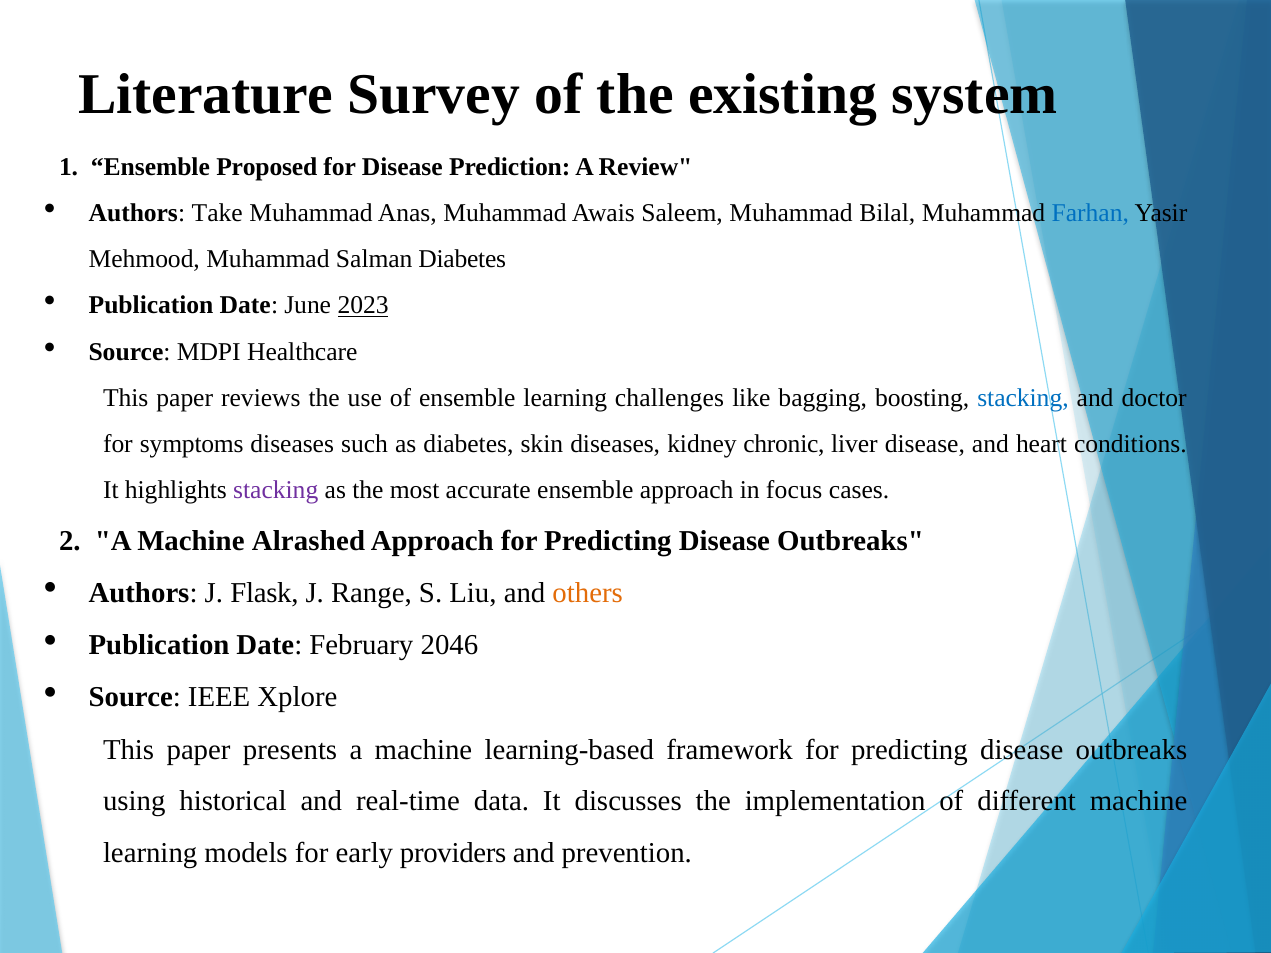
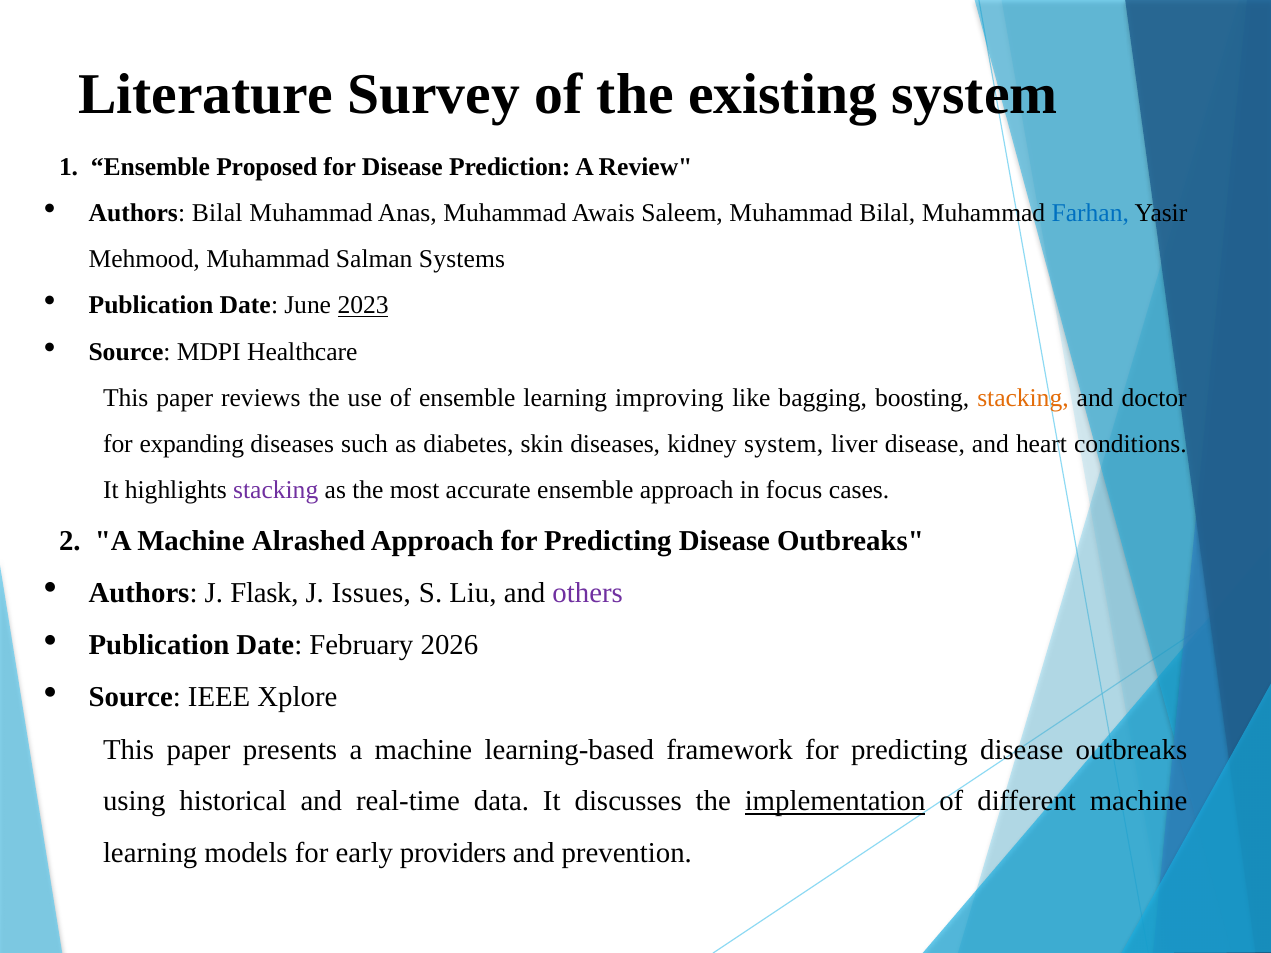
Authors Take: Take -> Bilal
Salman Diabetes: Diabetes -> Systems
challenges: challenges -> improving
stacking at (1023, 398) colour: blue -> orange
symptoms: symptoms -> expanding
kidney chronic: chronic -> system
Range: Range -> Issues
others colour: orange -> purple
2046: 2046 -> 2026
implementation underline: none -> present
